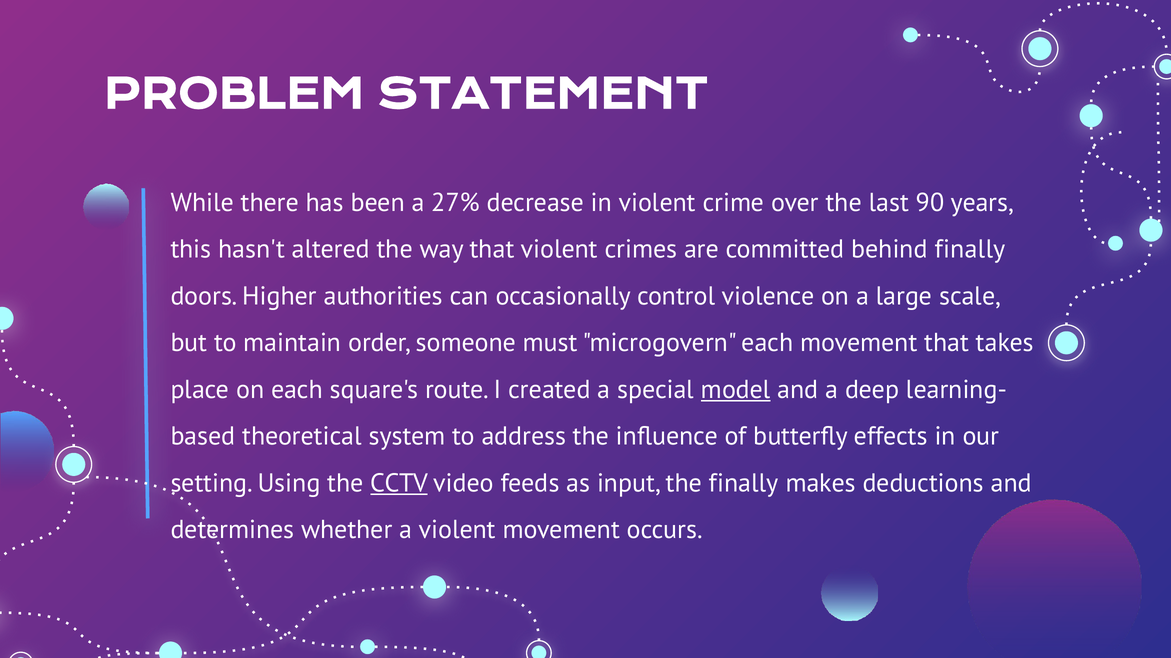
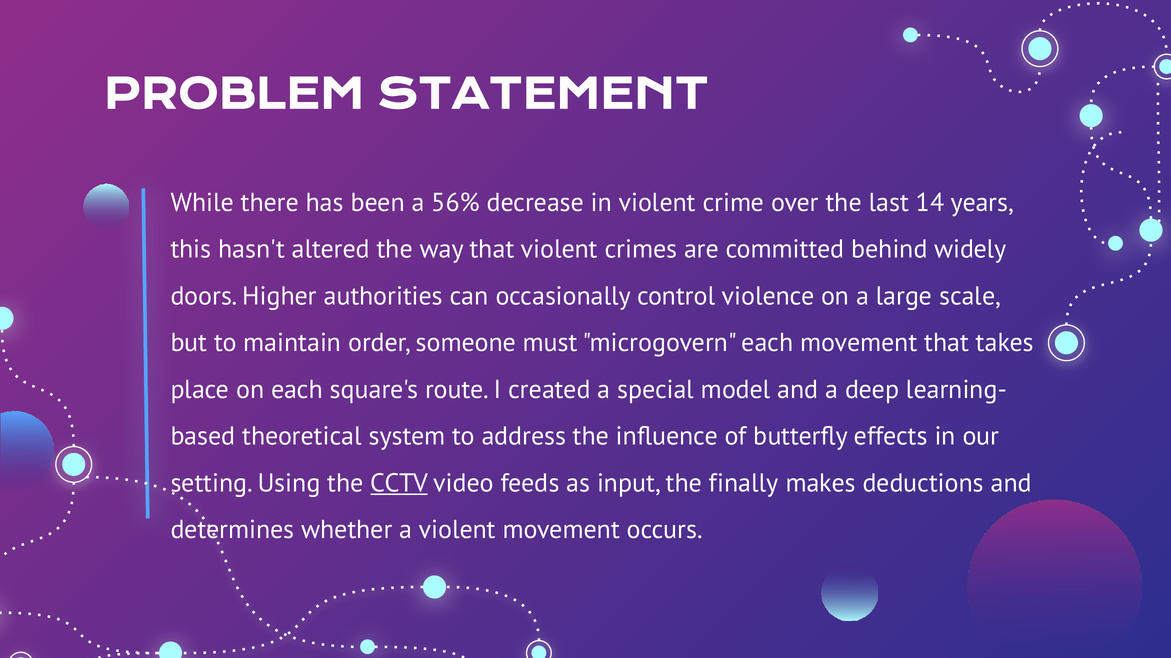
27%: 27% -> 56%
90: 90 -> 14
behind finally: finally -> widely
model underline: present -> none
